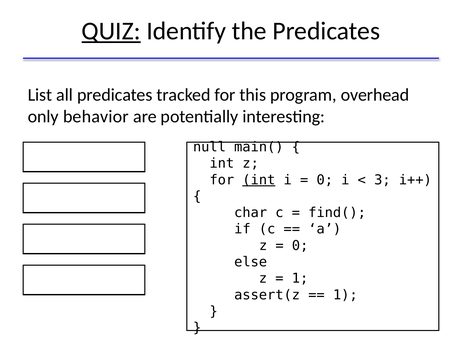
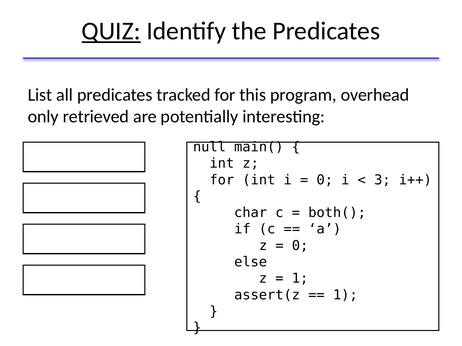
behavior: behavior -> retrieved
int at (259, 180) underline: present -> none
find(: find( -> both(
